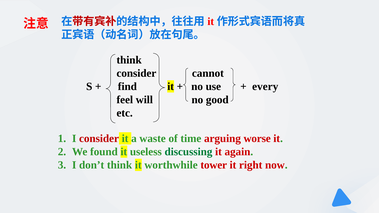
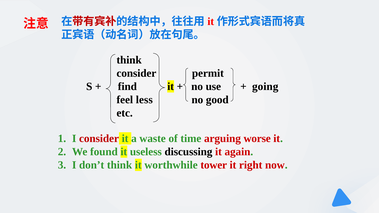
cannot: cannot -> permit
every: every -> going
will: will -> less
discussing colour: green -> black
